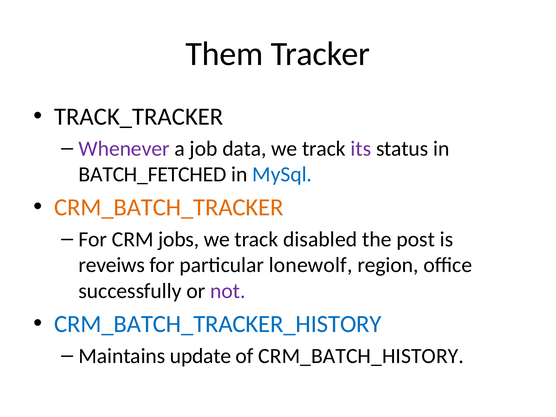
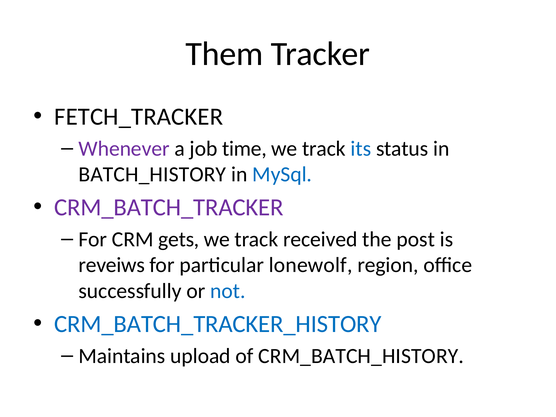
TRACK_TRACKER: TRACK_TRACKER -> FETCH_TRACKER
data: data -> time
its colour: purple -> blue
BATCH_FETCHED: BATCH_FETCHED -> BATCH_HISTORY
CRM_BATCH_TRACKER colour: orange -> purple
jobs: jobs -> gets
disabled: disabled -> received
not colour: purple -> blue
update: update -> upload
